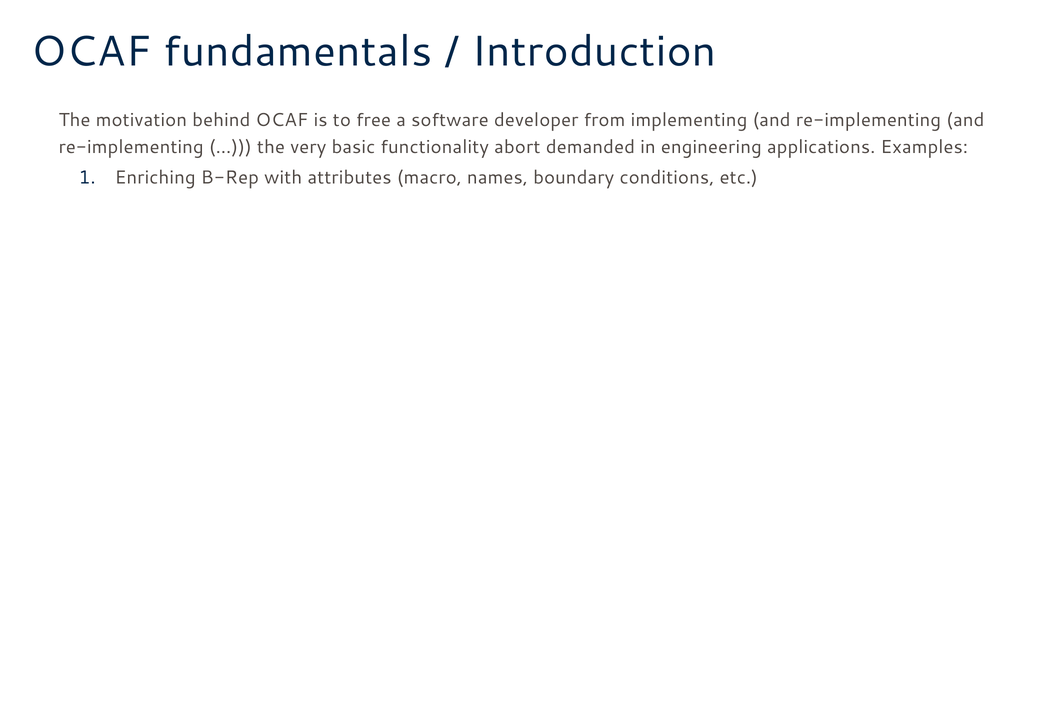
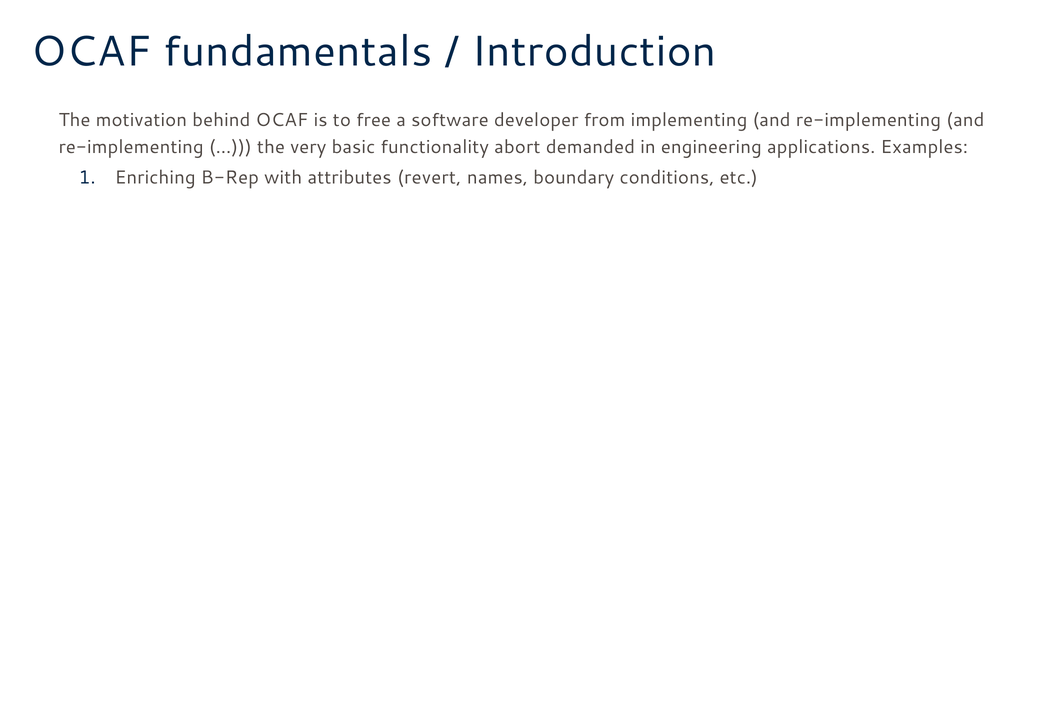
macro: macro -> revert
